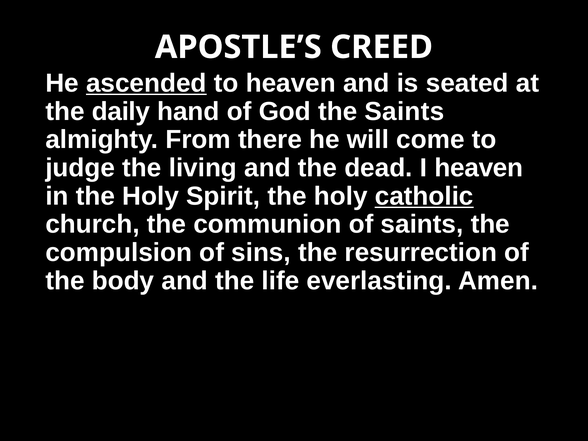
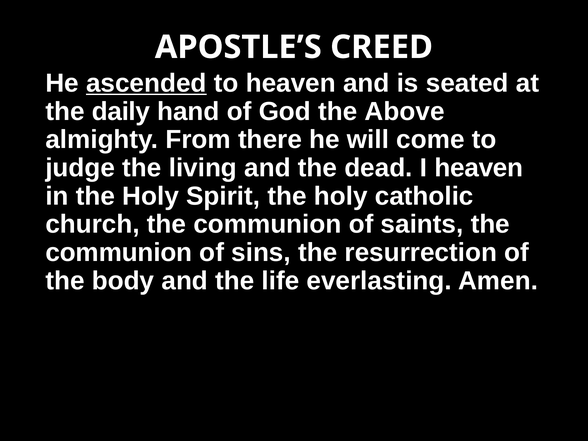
the Saints: Saints -> Above
catholic underline: present -> none
compulsion at (119, 253): compulsion -> communion
